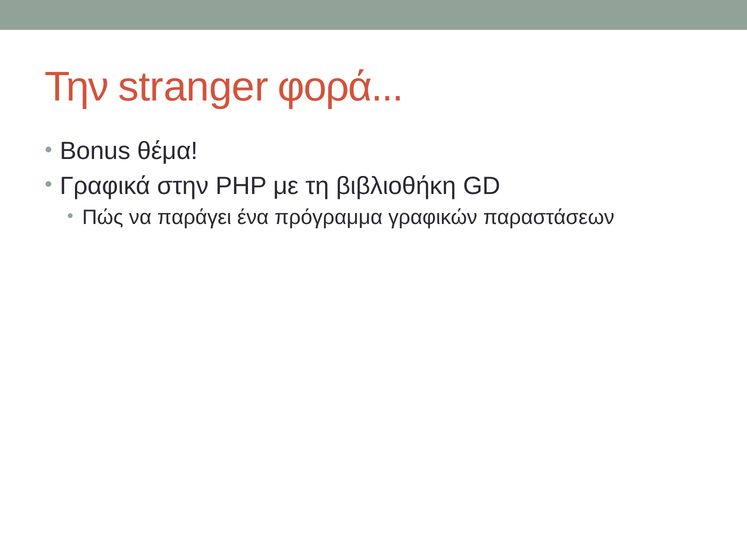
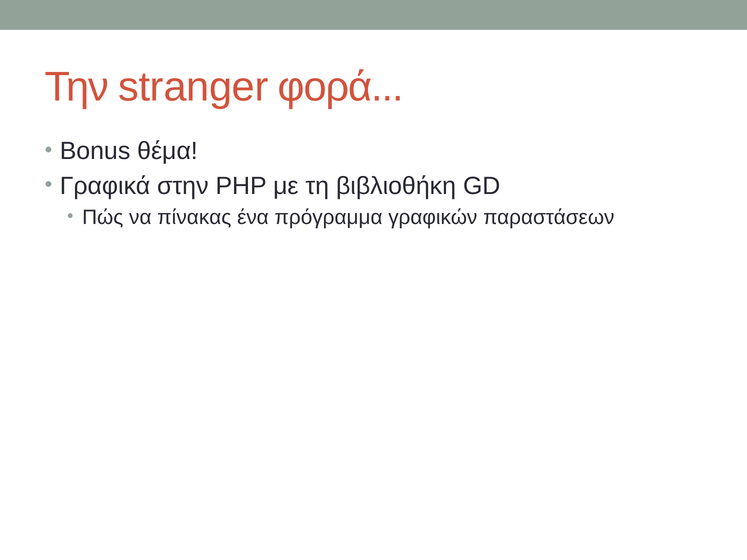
παράγει: παράγει -> πίνακας
